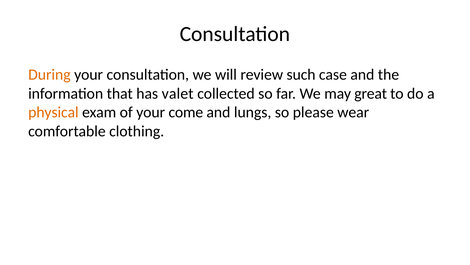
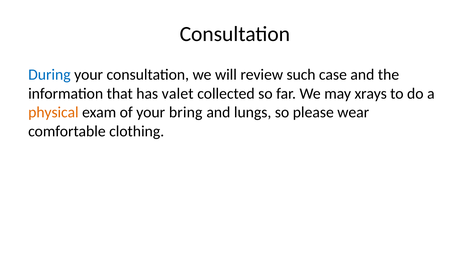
During colour: orange -> blue
great: great -> xrays
come: come -> bring
